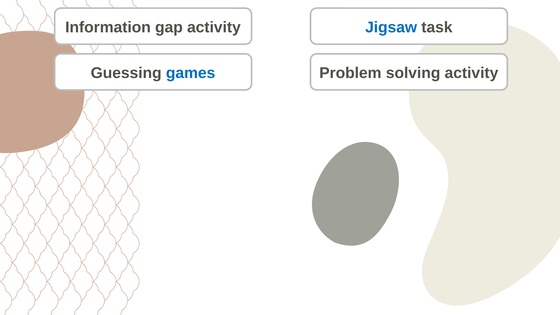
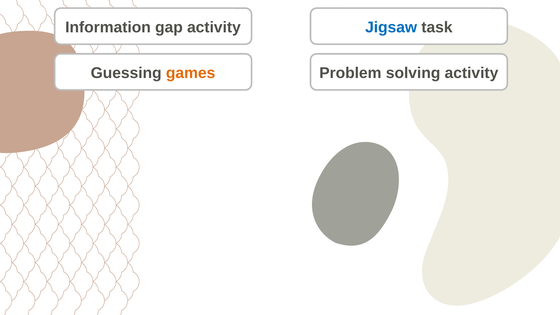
games colour: blue -> orange
